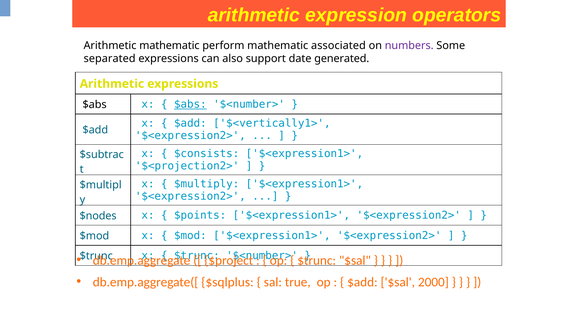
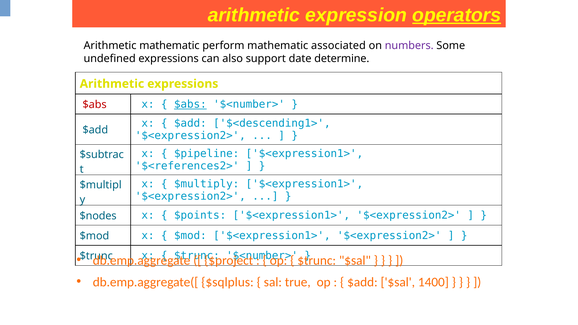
operators underline: none -> present
separated: separated -> undefined
generated: generated -> determine
$abs at (95, 105) colour: black -> red
$<vertically1>: $<vertically1> -> $<descending1>
$consists: $consists -> $pipeline
$<projection2>: $<projection2> -> $<references2>
2000: 2000 -> 1400
